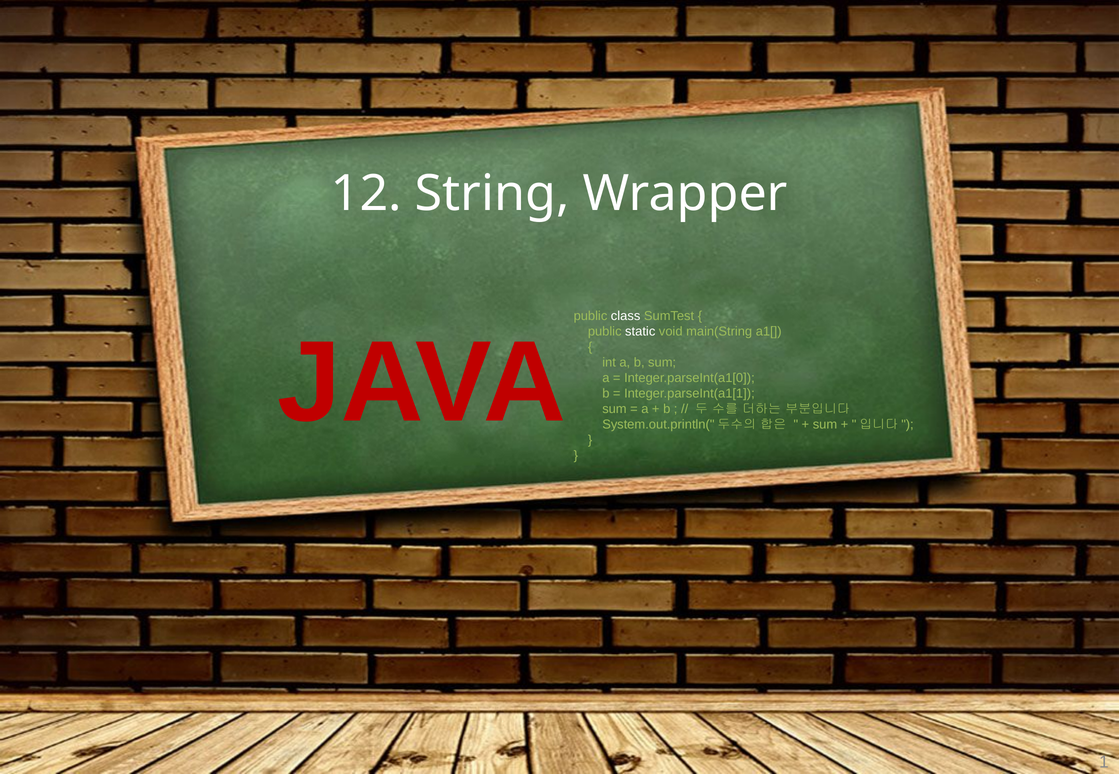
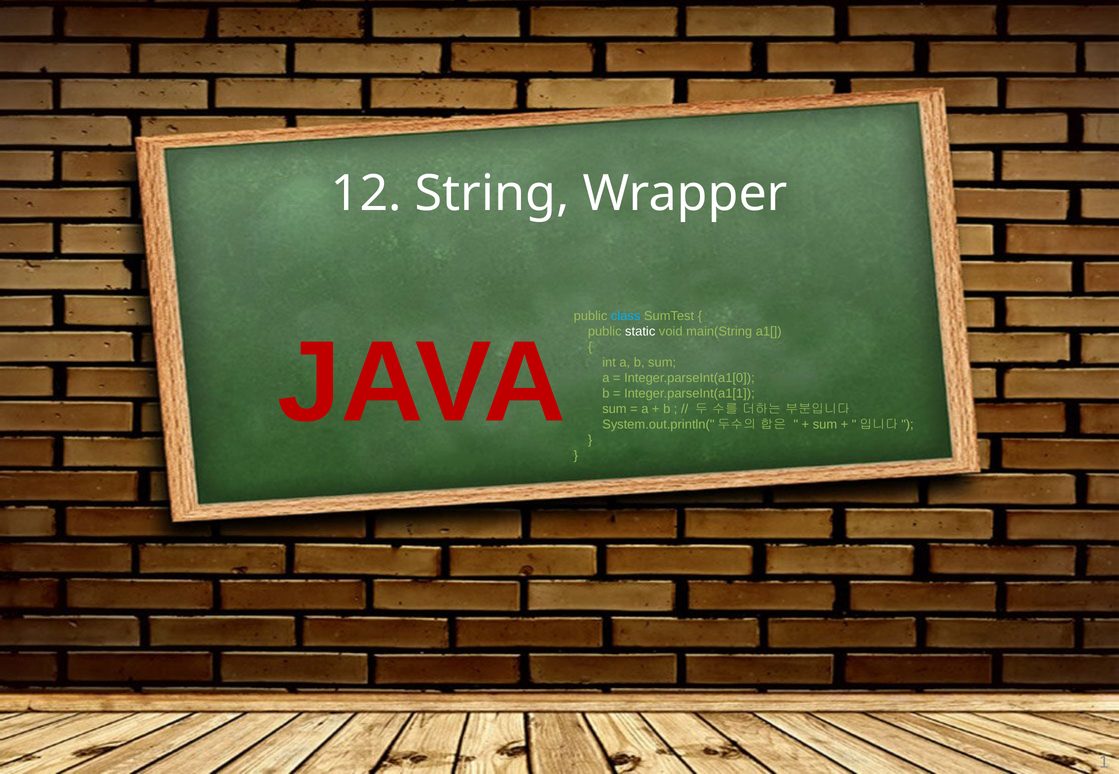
class colour: white -> light blue
